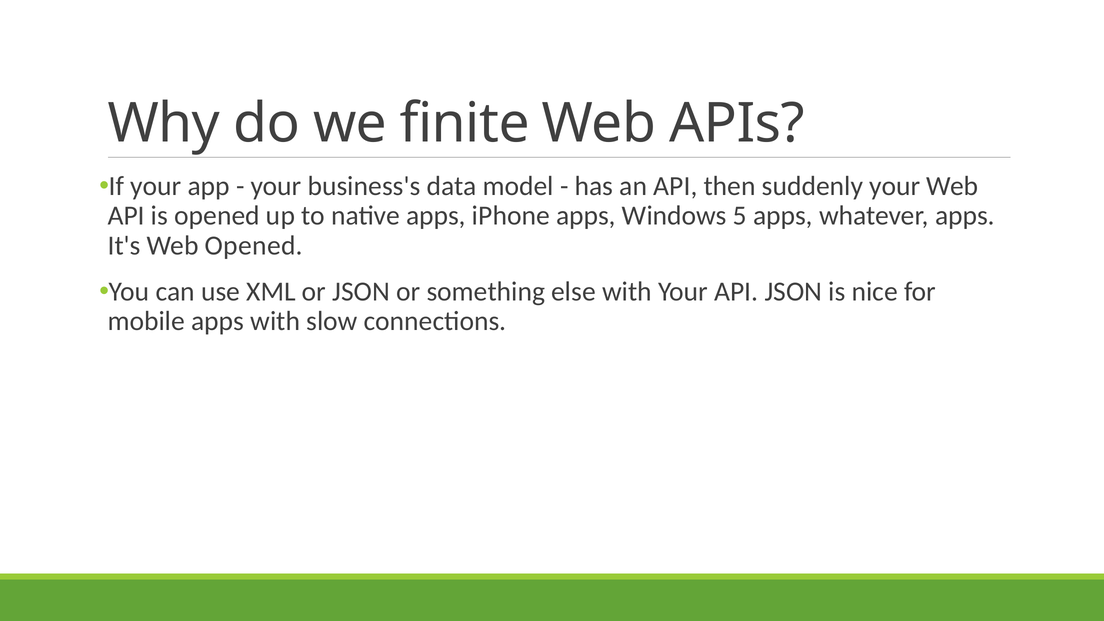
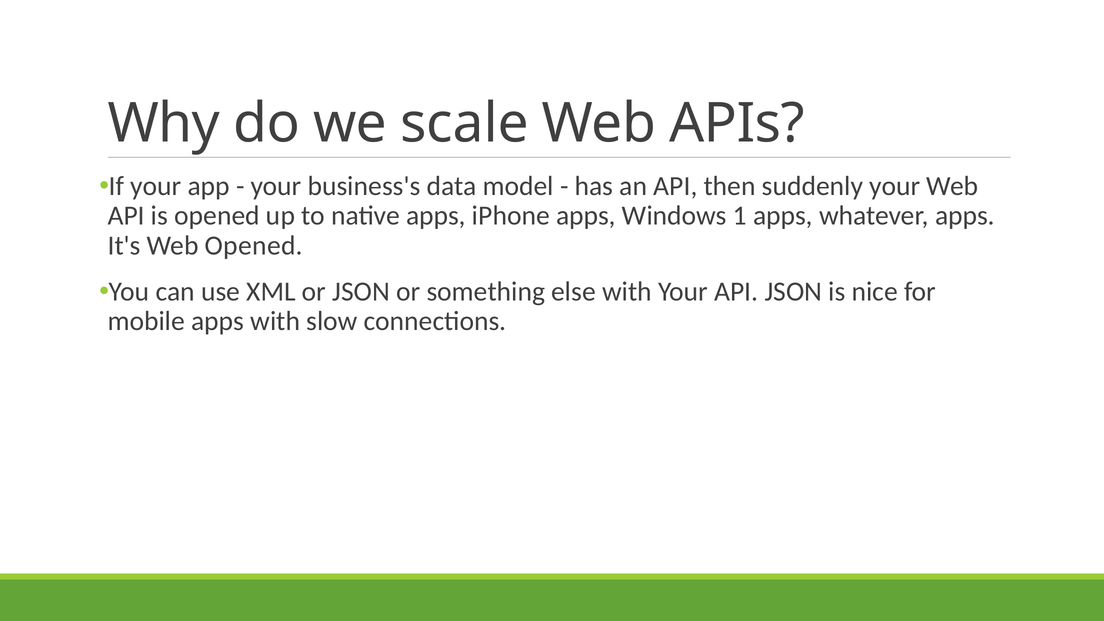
finite: finite -> scale
5: 5 -> 1
